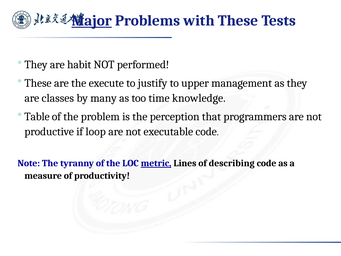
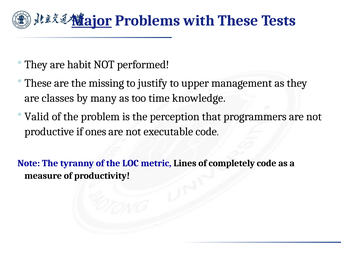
execute: execute -> missing
Table: Table -> Valid
loop: loop -> ones
metric underline: present -> none
describing: describing -> completely
